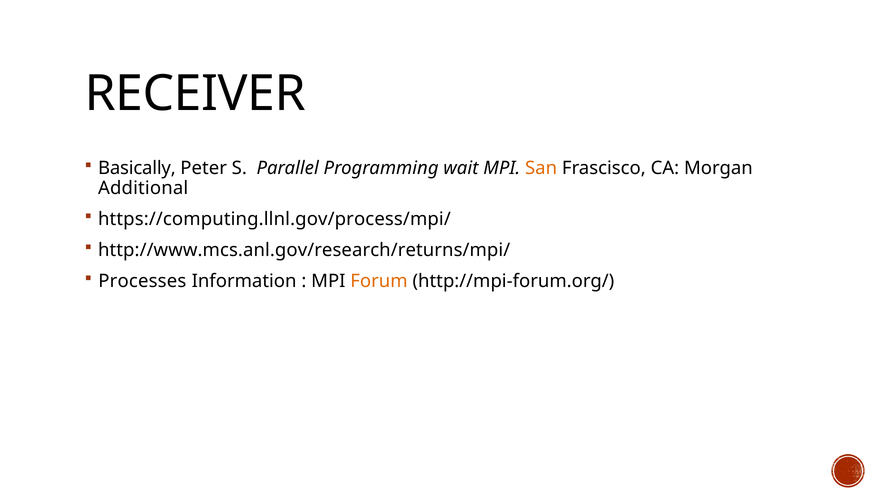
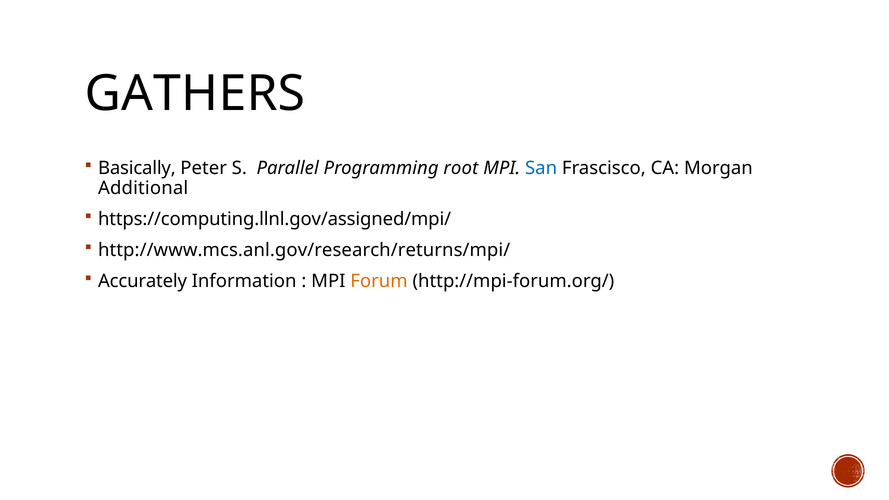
RECEIVER: RECEIVER -> GATHERS
wait: wait -> root
San colour: orange -> blue
https://computing.llnl.gov/process/mpi/: https://computing.llnl.gov/process/mpi/ -> https://computing.llnl.gov/assigned/mpi/
Processes: Processes -> Accurately
